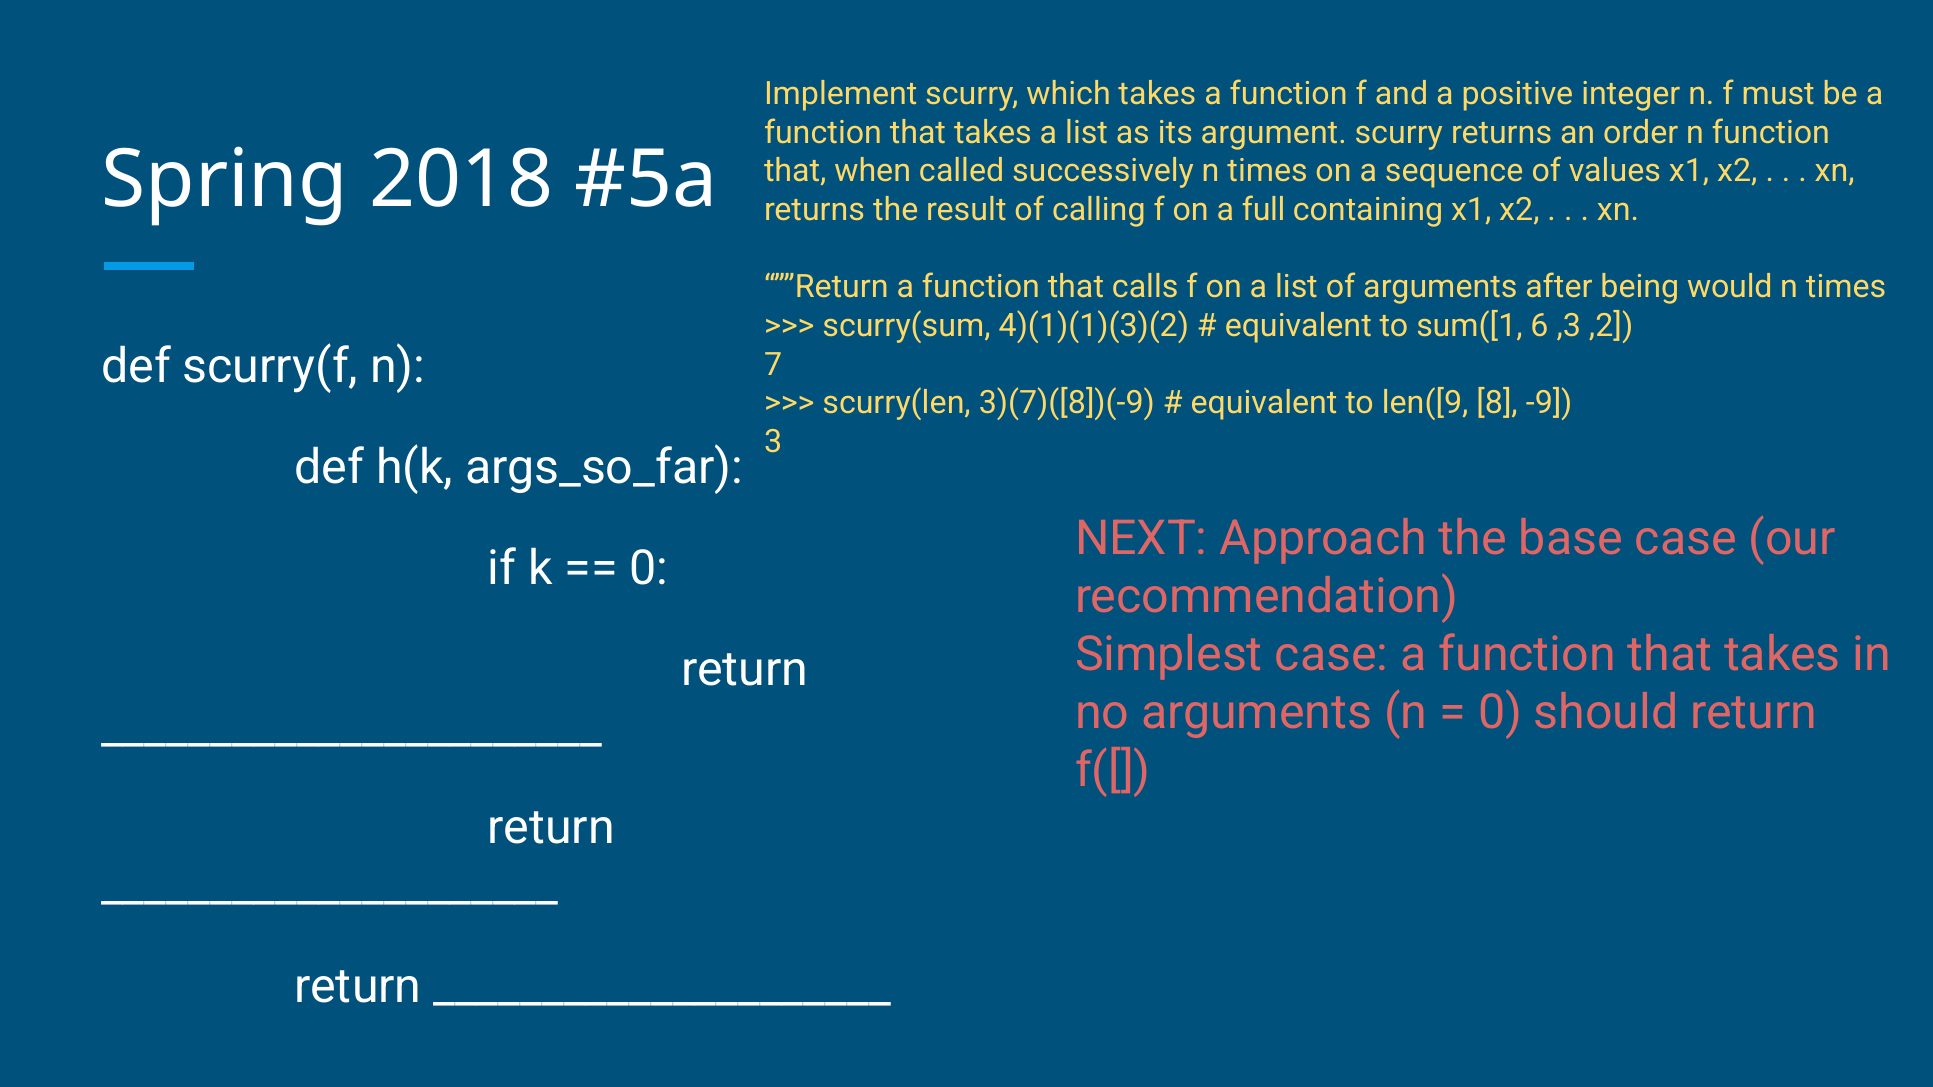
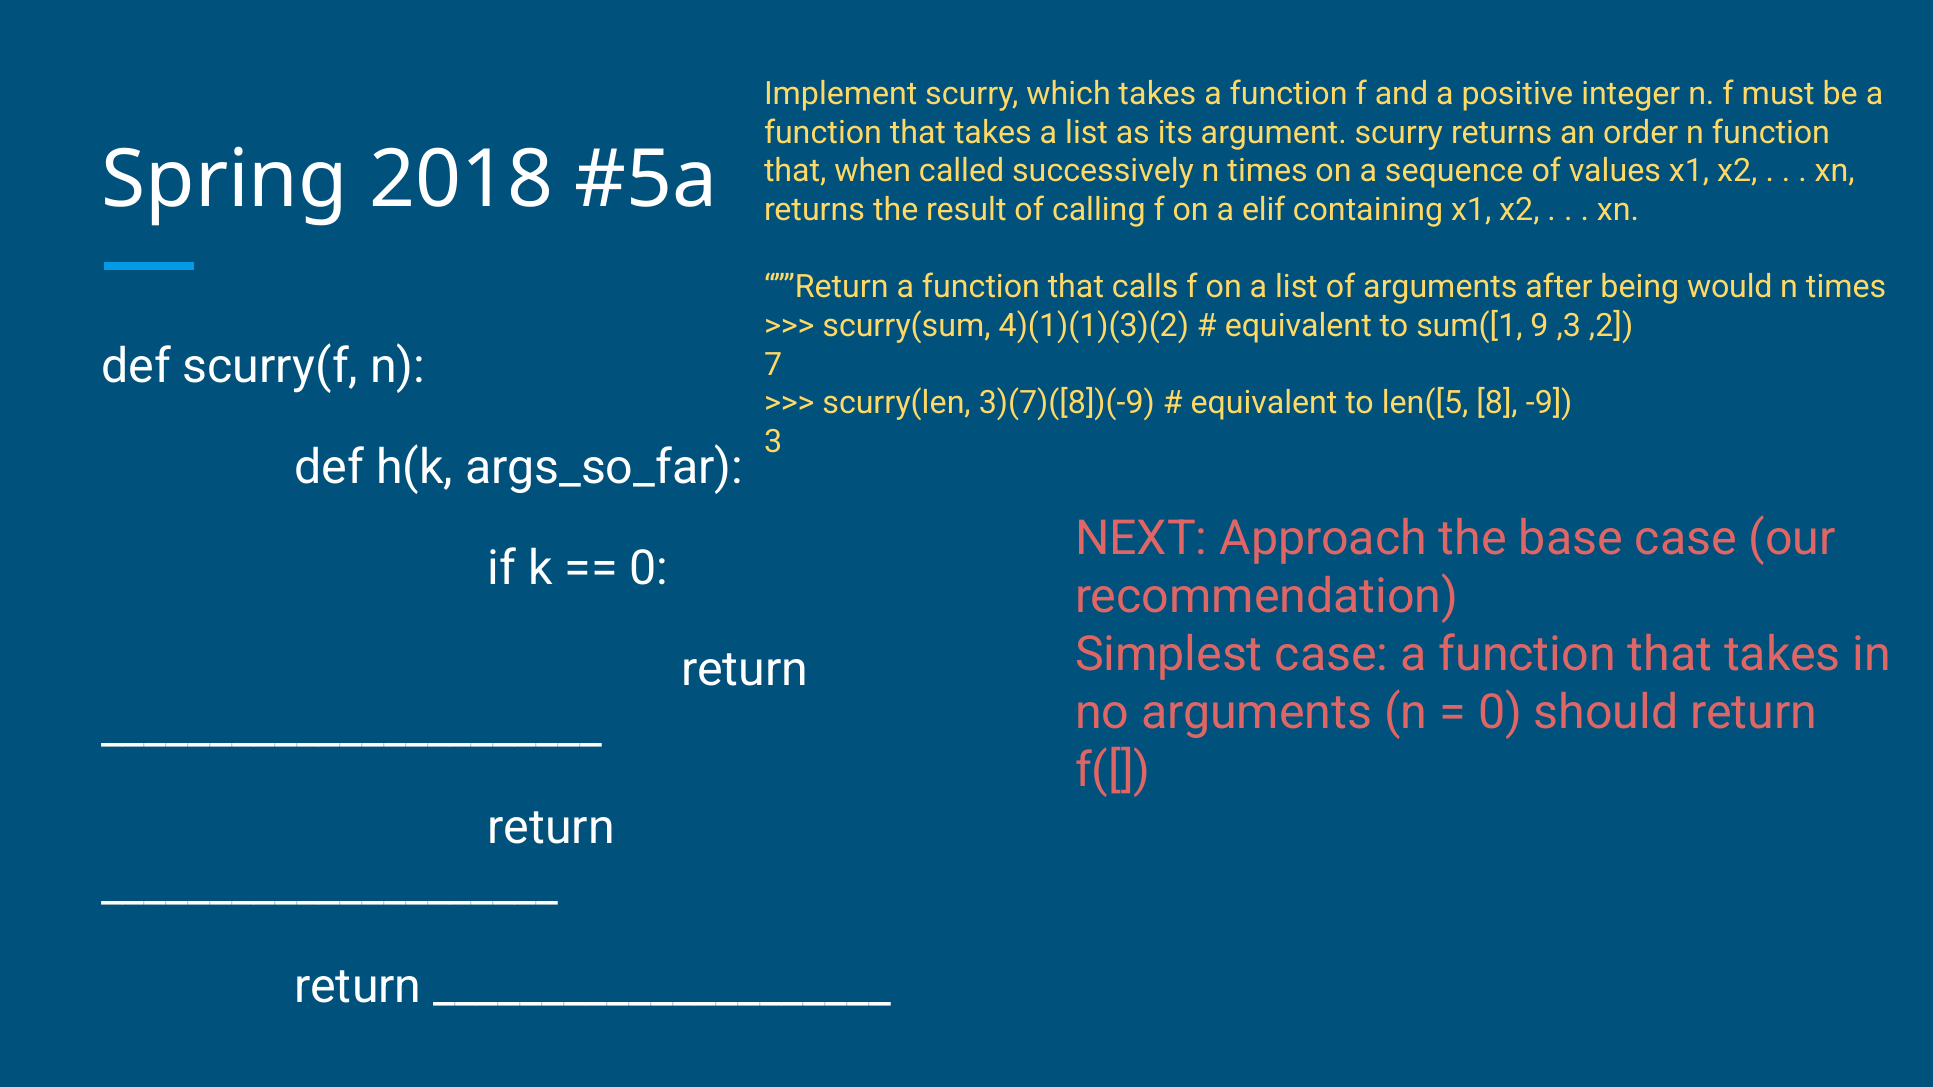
full: full -> elif
6: 6 -> 9
len([9: len([9 -> len([5
